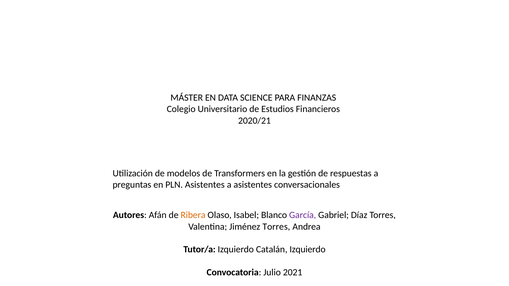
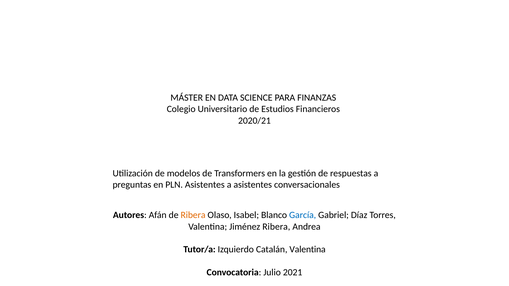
García colour: purple -> blue
Jiménez Torres: Torres -> Ribera
Catalán Izquierdo: Izquierdo -> Valentina
